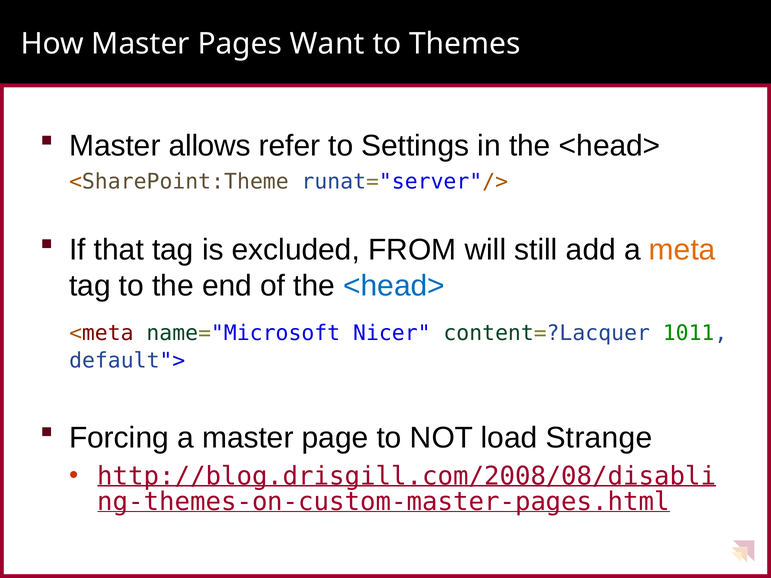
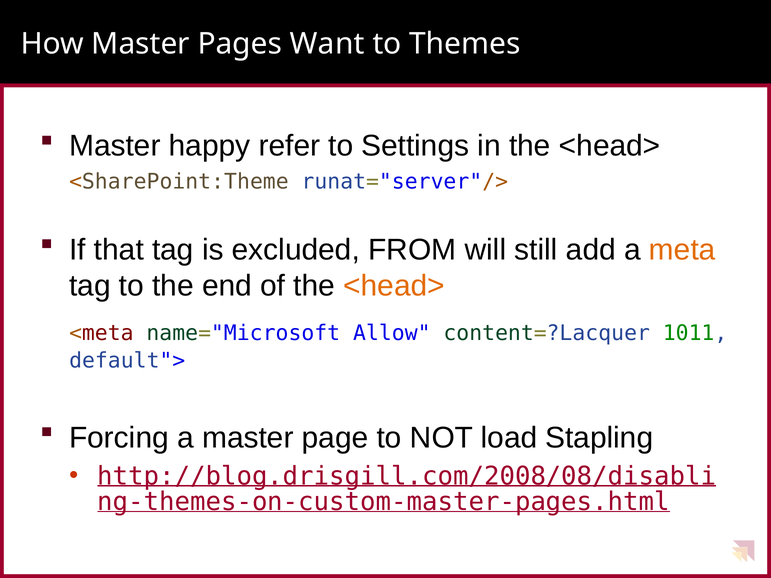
allows: allows -> happy
<head> at (394, 286) colour: blue -> orange
Nicer: Nicer -> Allow
Strange: Strange -> Stapling
